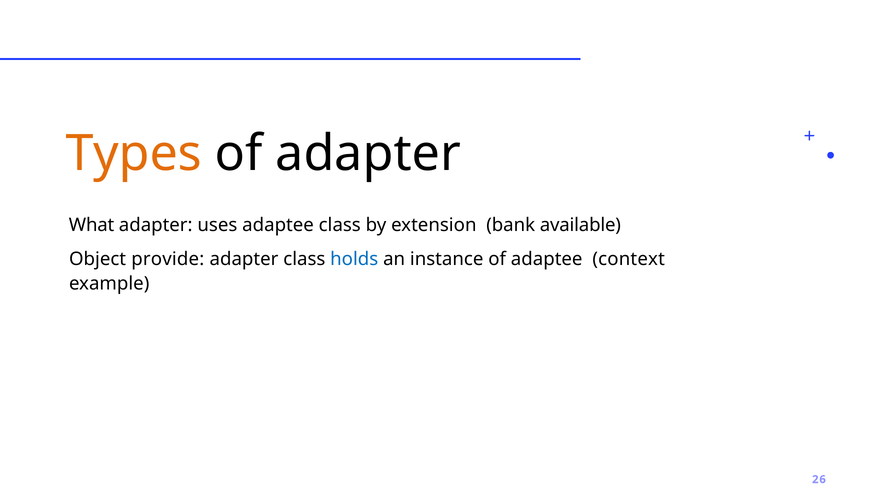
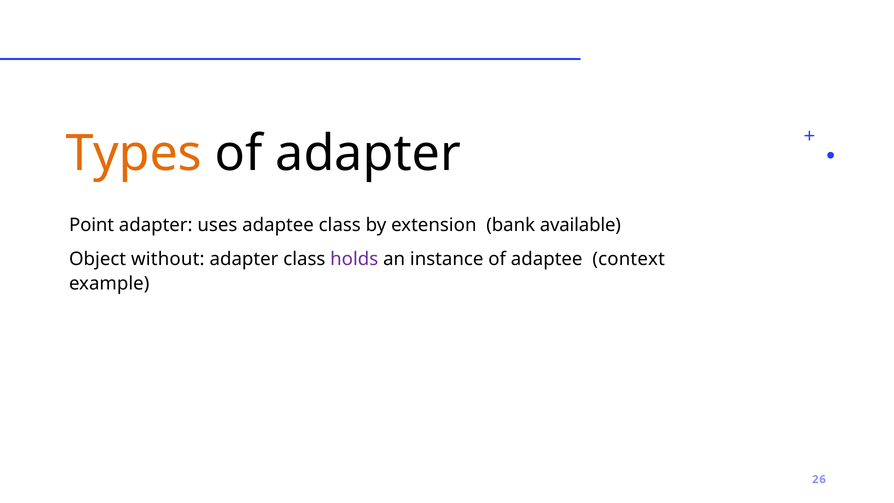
What: What -> Point
provide: provide -> without
holds colour: blue -> purple
